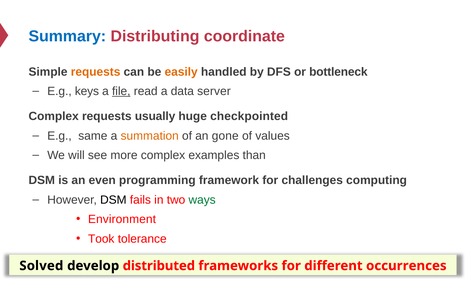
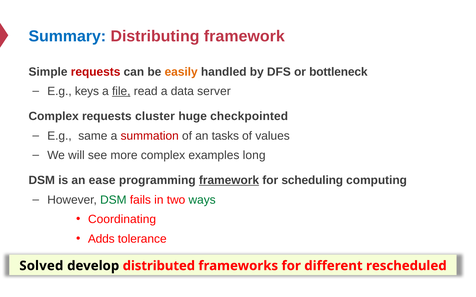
Distributing coordinate: coordinate -> framework
requests at (96, 72) colour: orange -> red
usually: usually -> cluster
summation colour: orange -> red
gone: gone -> tasks
than: than -> long
even: even -> ease
framework at (229, 181) underline: none -> present
challenges: challenges -> scheduling
DSM at (113, 200) colour: black -> green
Environment: Environment -> Coordinating
Took: Took -> Adds
occurrences: occurrences -> rescheduled
